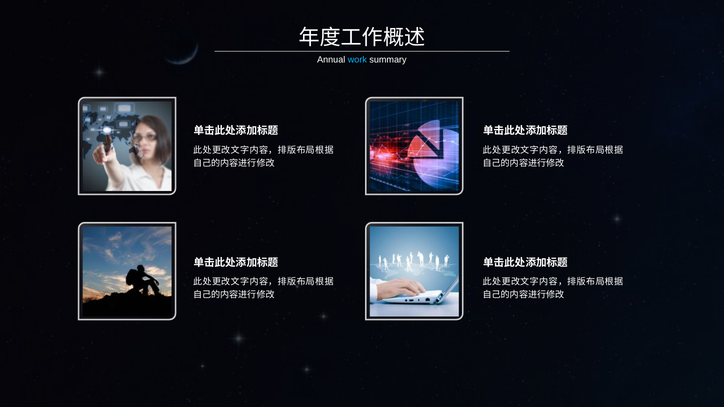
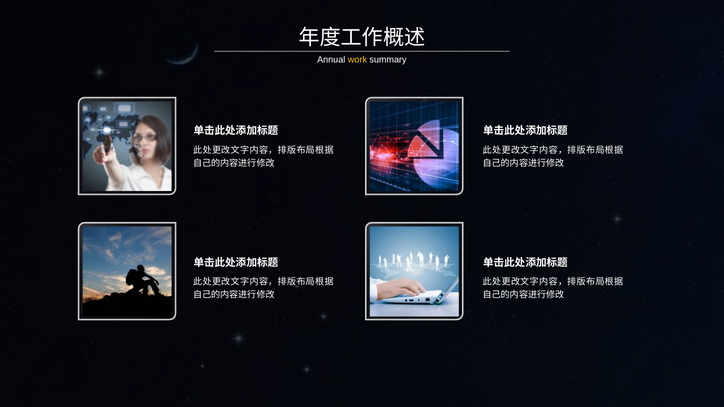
work colour: light blue -> yellow
